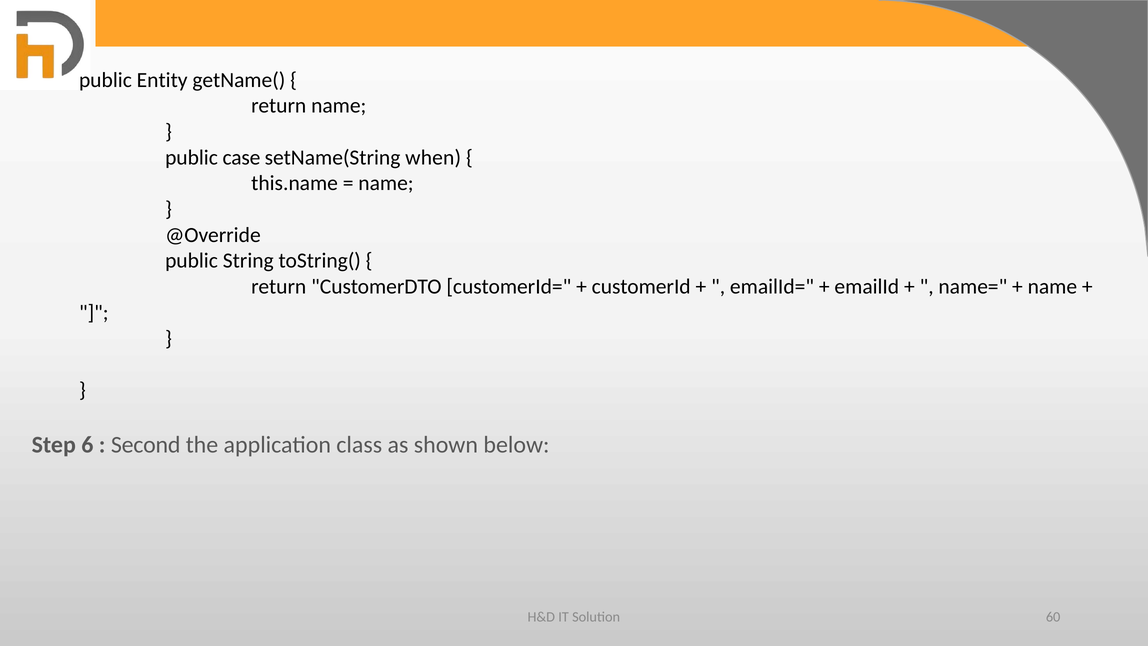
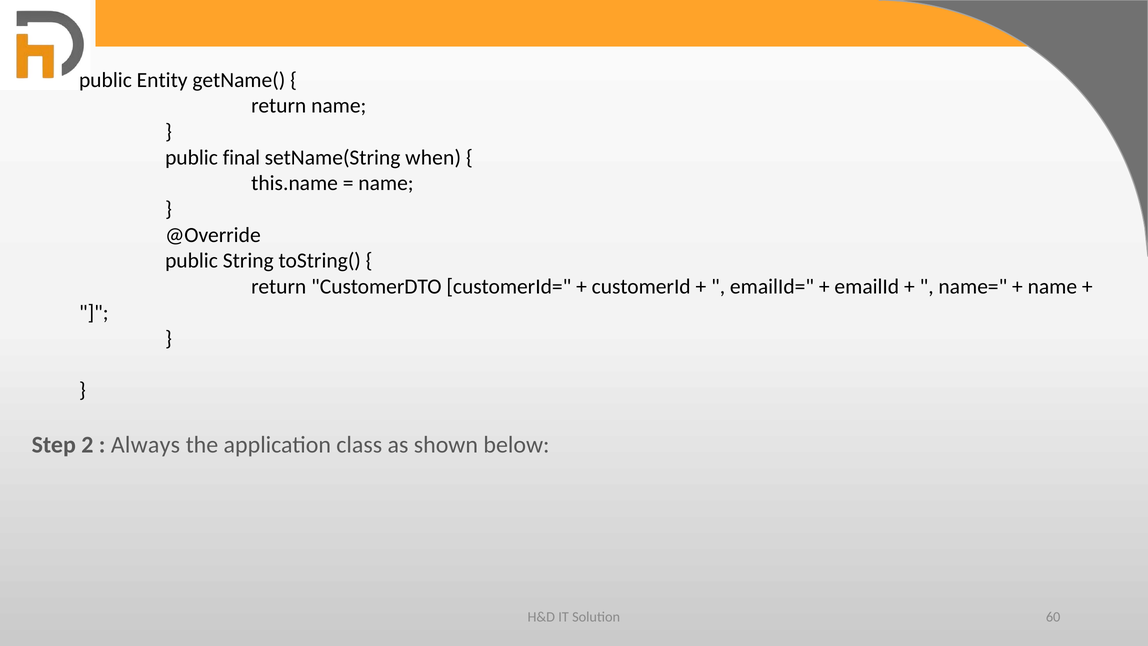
case: case -> final
6: 6 -> 2
Second: Second -> Always
